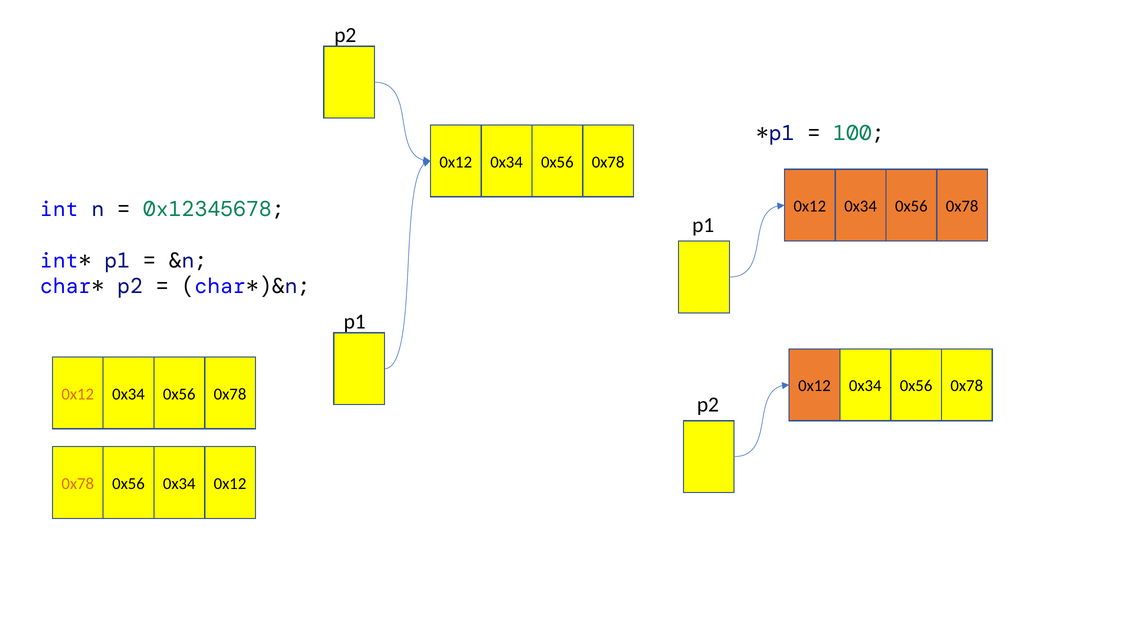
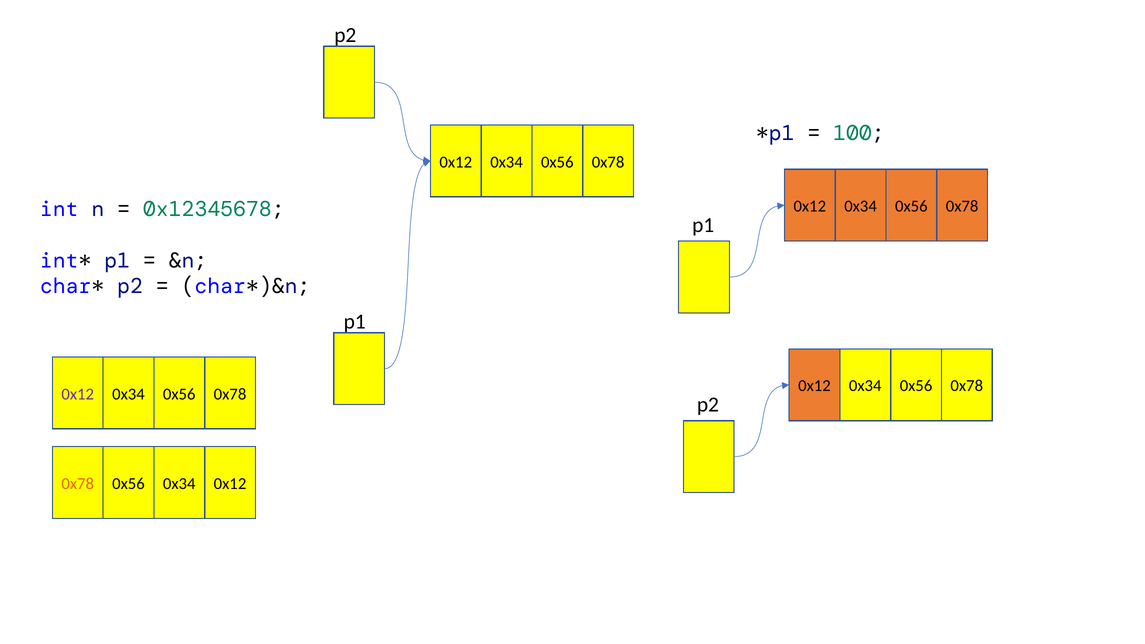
0x12 at (78, 394) colour: orange -> purple
